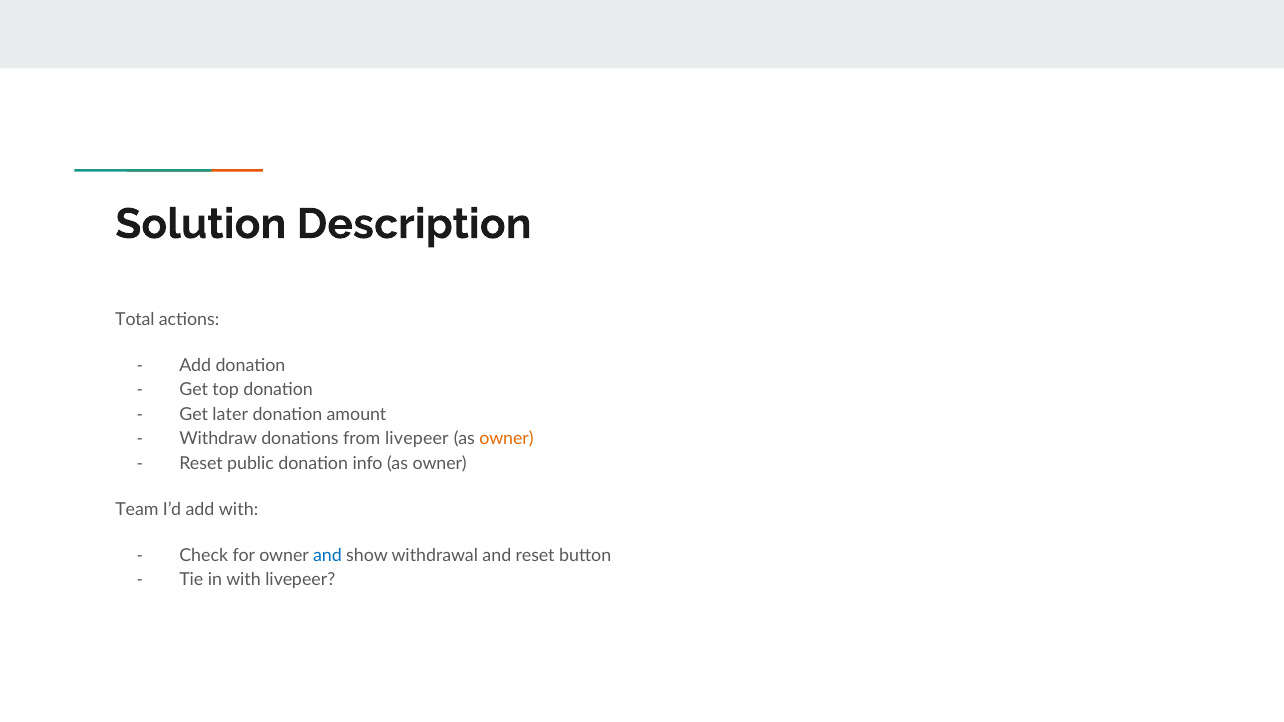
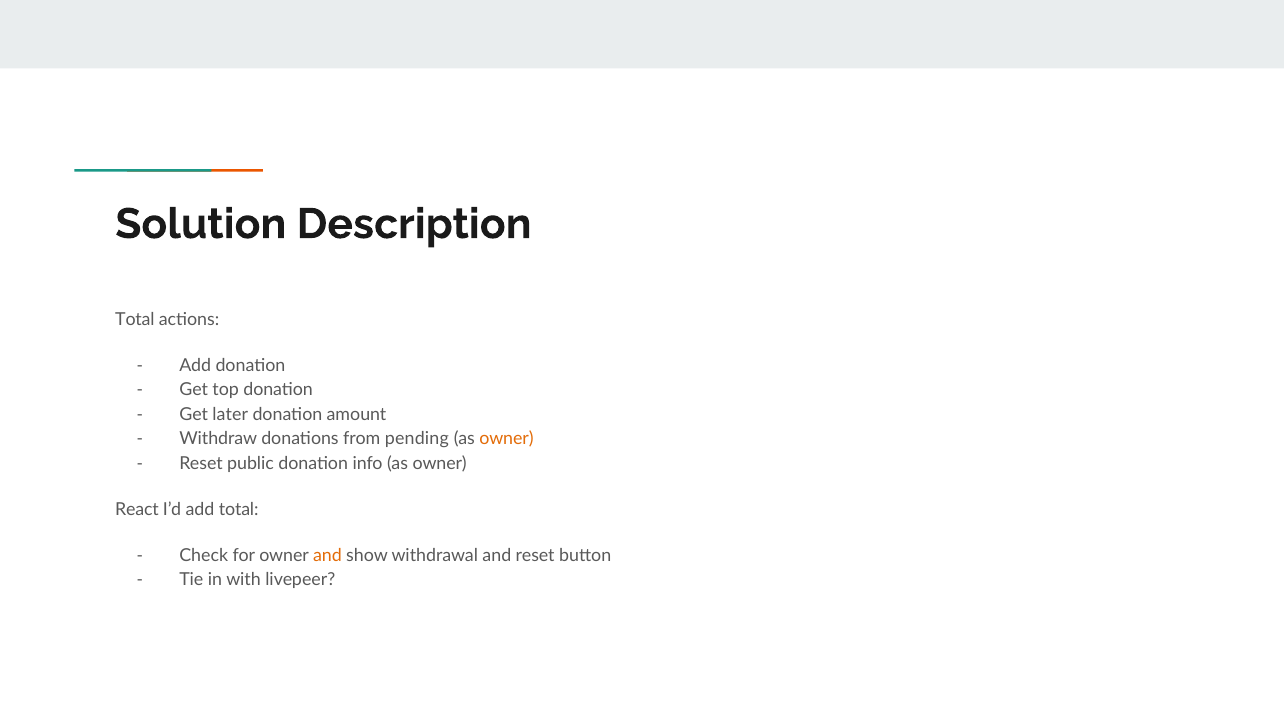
from livepeer: livepeer -> pending
Team: Team -> React
add with: with -> total
and at (327, 556) colour: blue -> orange
